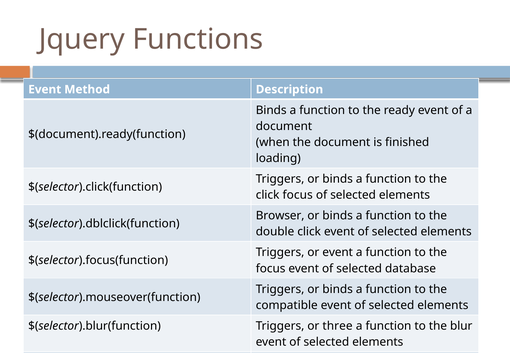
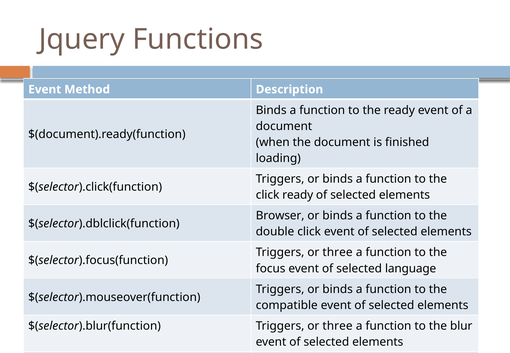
click focus: focus -> ready
event at (338, 252): event -> three
database: database -> language
